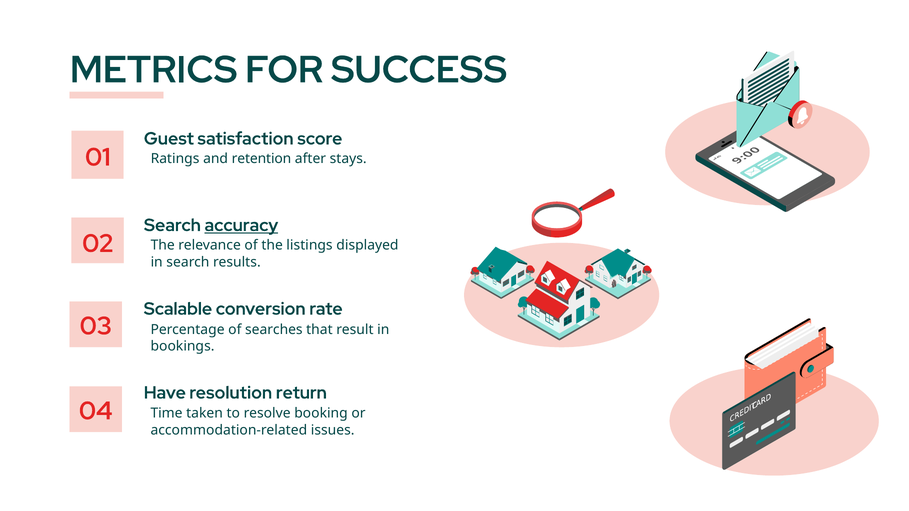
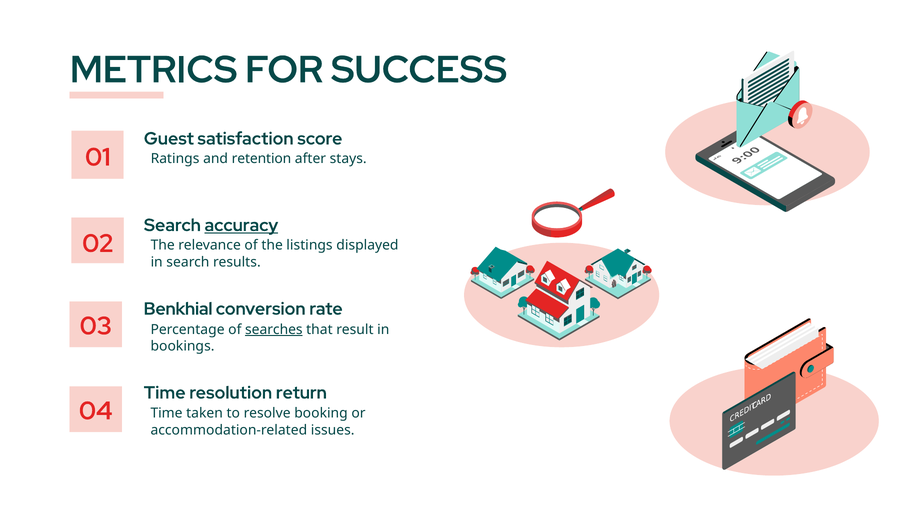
Scalable: Scalable -> Benkhial
searches underline: none -> present
Have at (165, 393): Have -> Time
